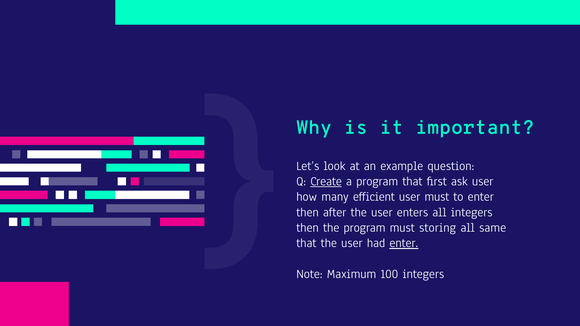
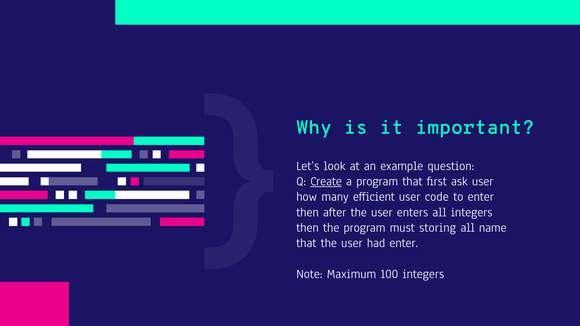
user must: must -> code
same: same -> name
enter at (404, 243) underline: present -> none
